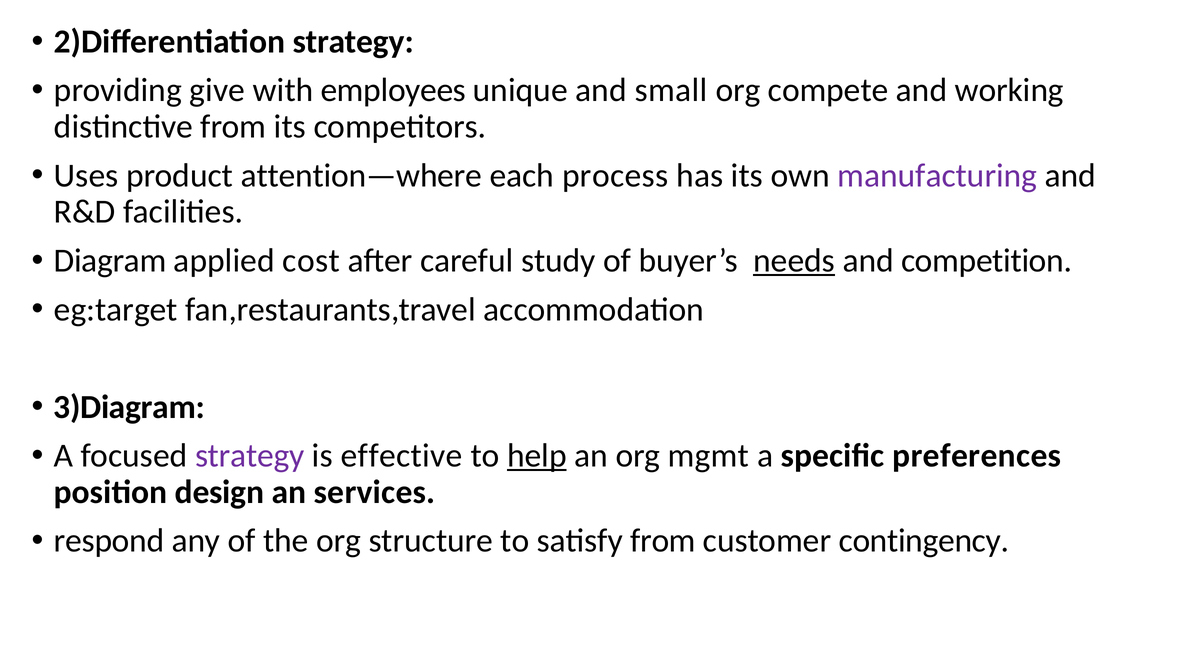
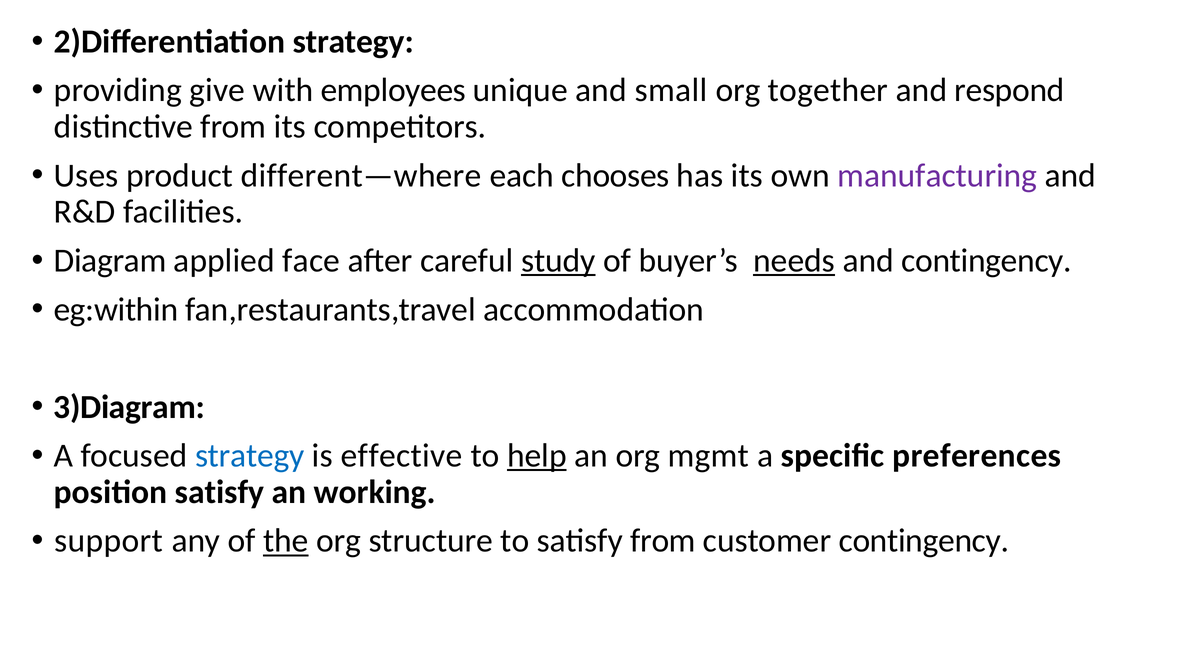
compete: compete -> together
working: working -> respond
attention—where: attention—where -> different—where
process: process -> chooses
cost: cost -> face
study underline: none -> present
and competition: competition -> contingency
eg:target: eg:target -> eg:within
strategy at (250, 455) colour: purple -> blue
position design: design -> satisfy
services: services -> working
respond: respond -> support
the underline: none -> present
